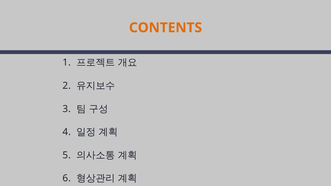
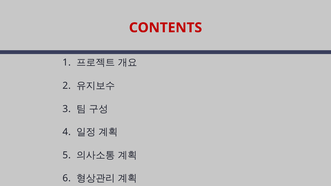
CONTENTS colour: orange -> red
